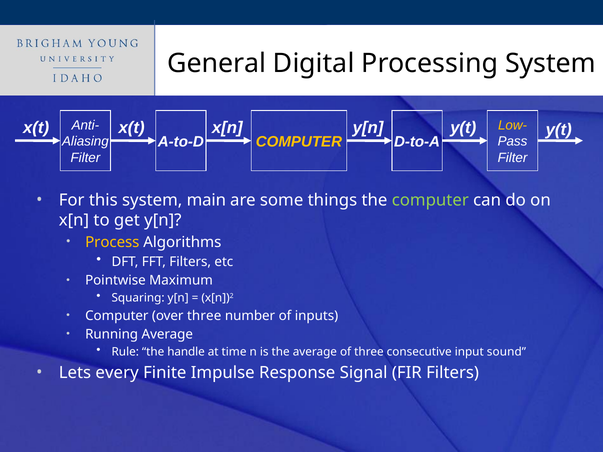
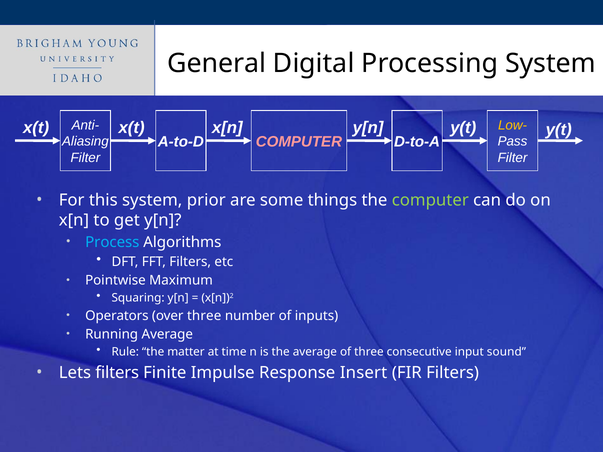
COMPUTER at (299, 142) colour: yellow -> pink
main: main -> prior
Process colour: yellow -> light blue
Computer at (117, 316): Computer -> Operators
handle: handle -> matter
Lets every: every -> filters
Signal: Signal -> Insert
